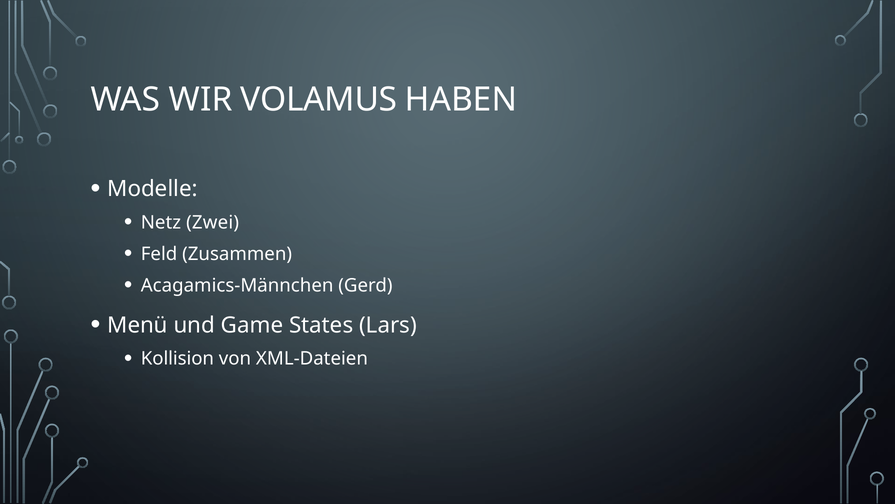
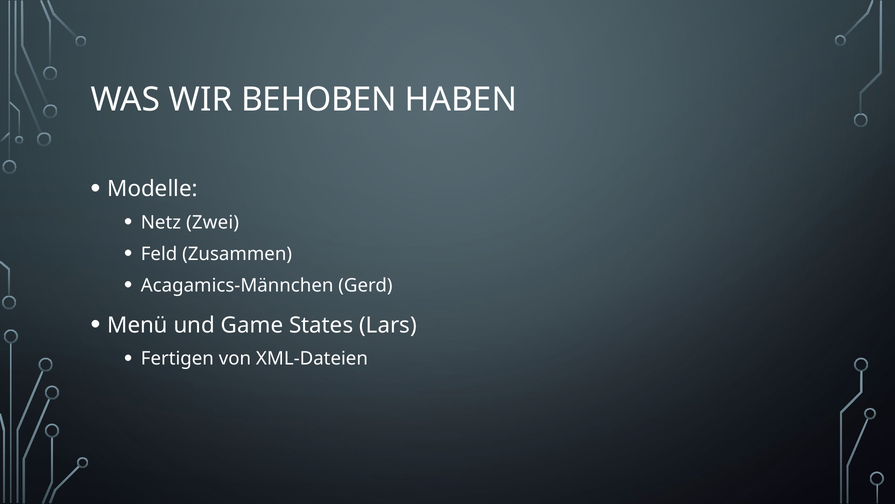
VOLAMUS: VOLAMUS -> BEHOBEN
Kollision: Kollision -> Fertigen
